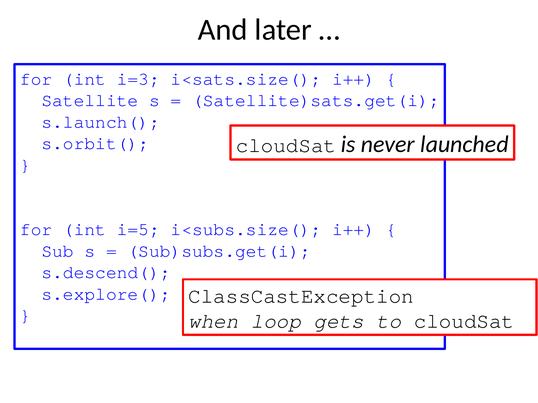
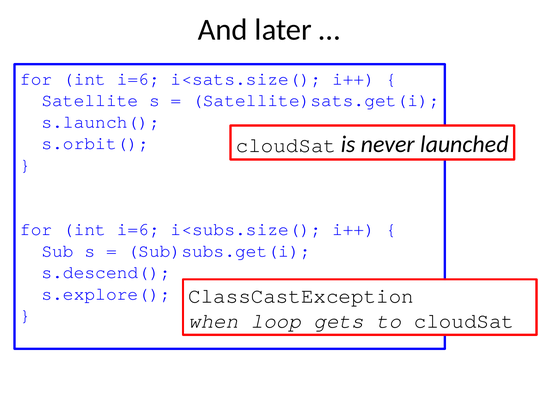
i=3 at (138, 79): i=3 -> i=6
i=5 at (138, 230): i=5 -> i=6
